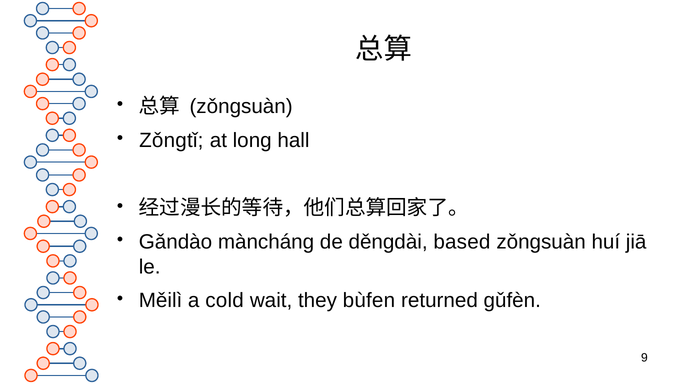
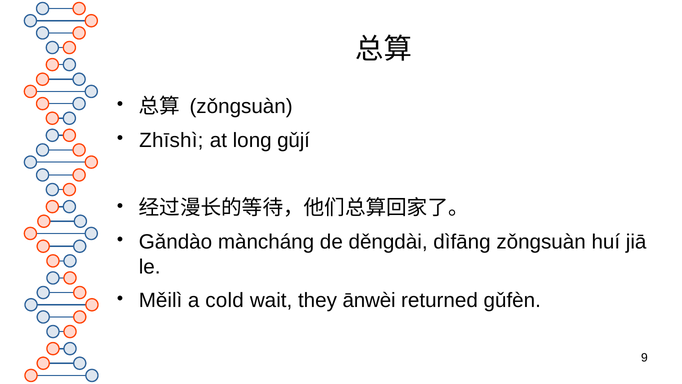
Zǒngtǐ: Zǒngtǐ -> Zhīshì
hall: hall -> gǔjí
based: based -> dìfāng
bùfen: bùfen -> ānwèi
